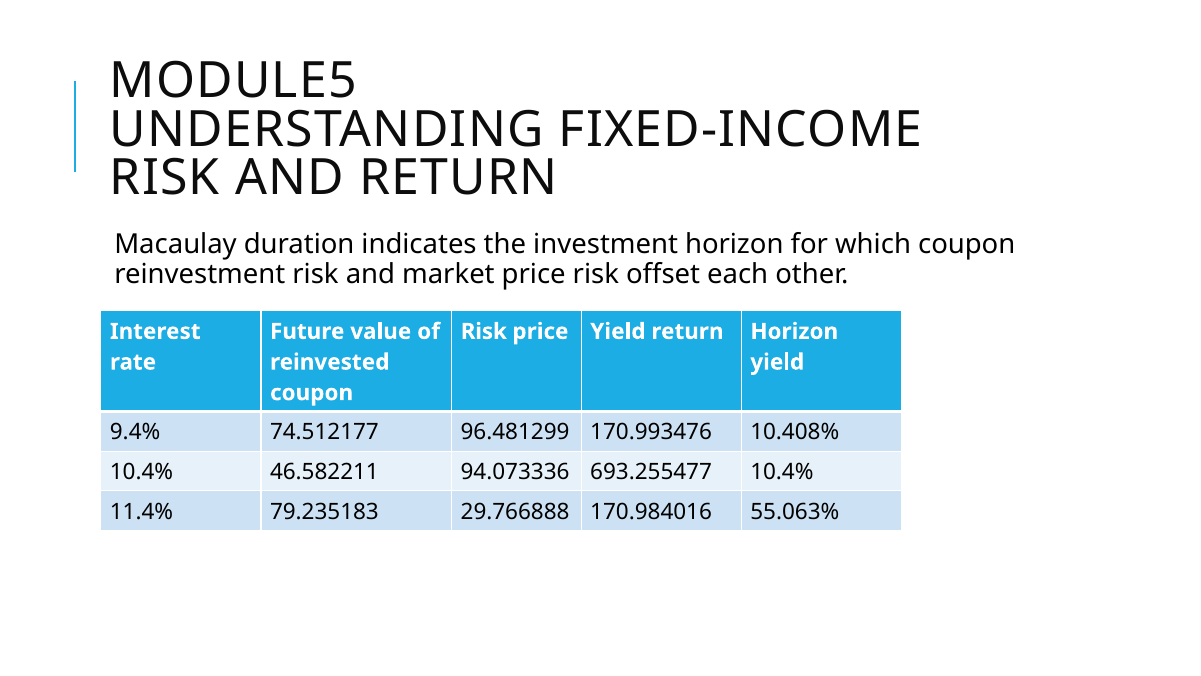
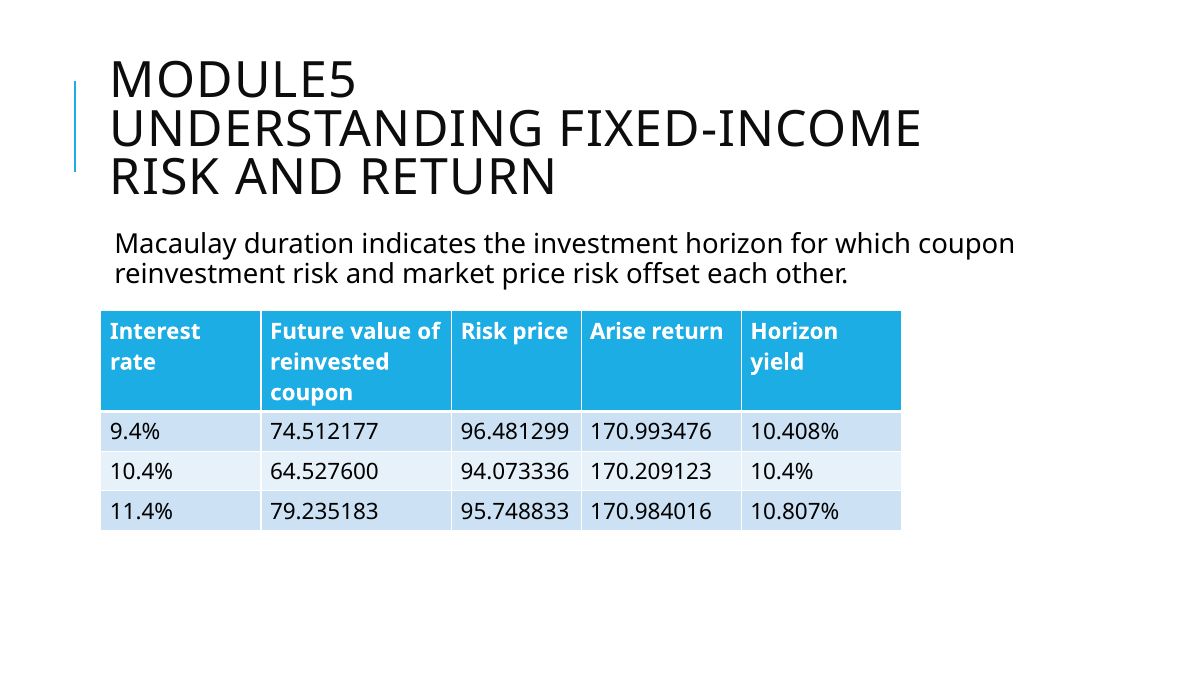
price Yield: Yield -> Arise
46.582211: 46.582211 -> 64.527600
693.255477: 693.255477 -> 170.209123
29.766888: 29.766888 -> 95.748833
55.063%: 55.063% -> 10.807%
